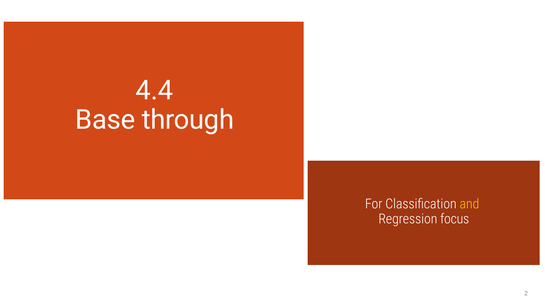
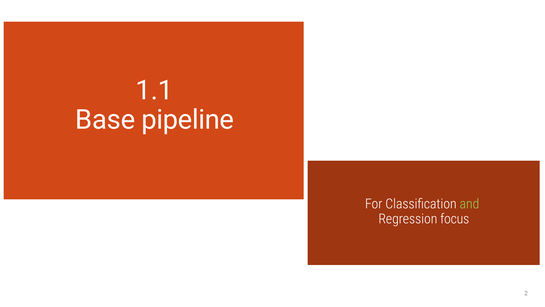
4.4: 4.4 -> 1.1
through: through -> pipeline
and colour: yellow -> light green
